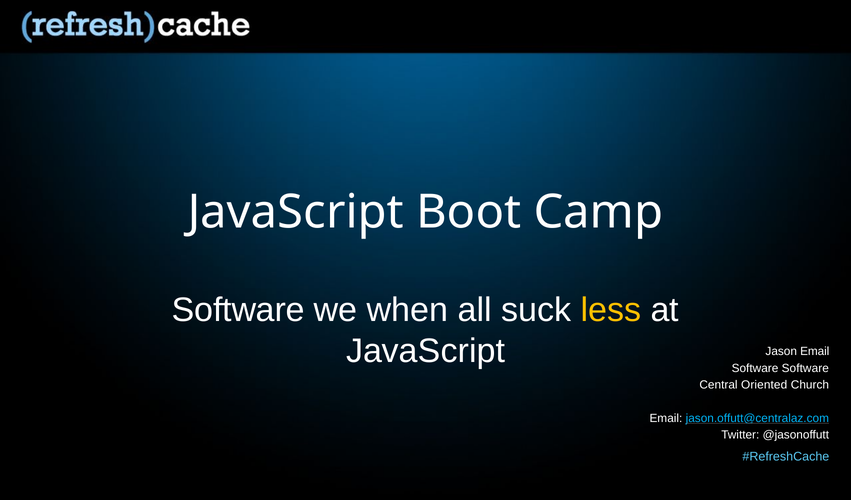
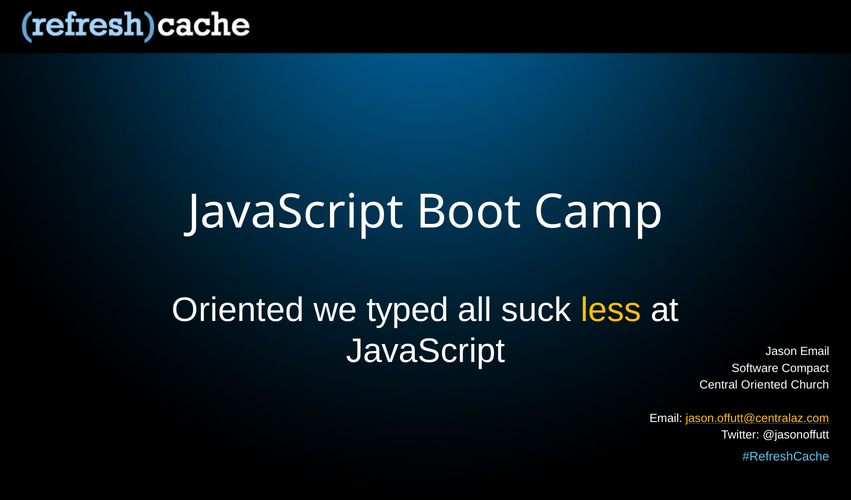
Software at (238, 310): Software -> Oriented
when: when -> typed
Software Software: Software -> Compact
jason.offutt@centralaz.com colour: light blue -> yellow
